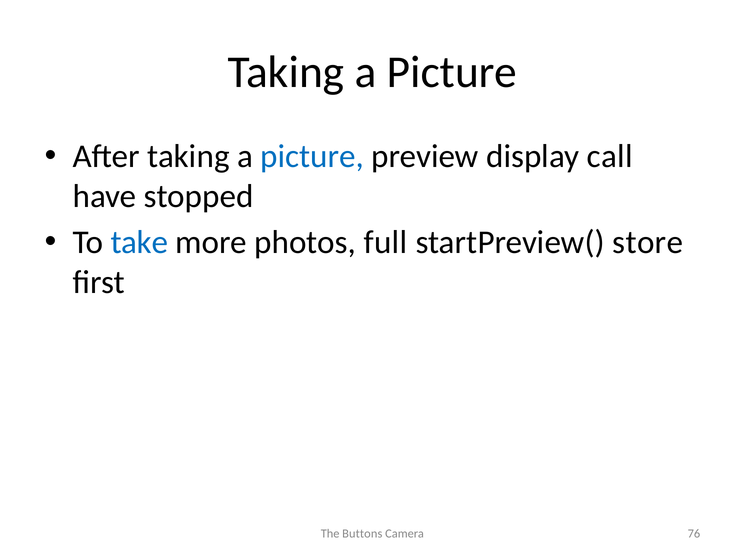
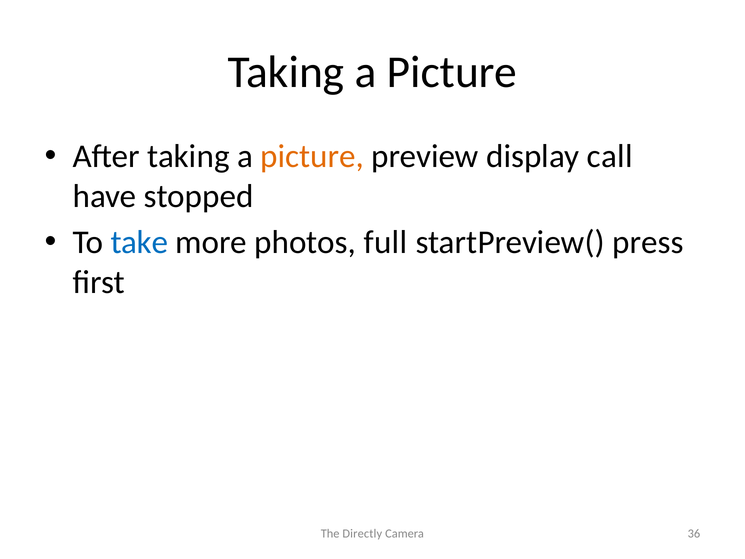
picture at (312, 156) colour: blue -> orange
store: store -> press
Buttons: Buttons -> Directly
76: 76 -> 36
